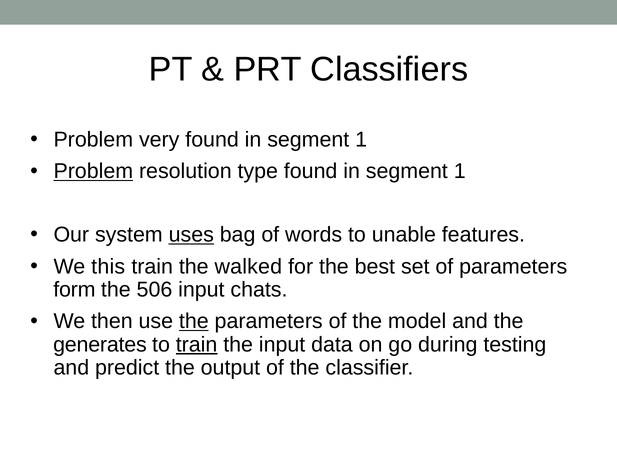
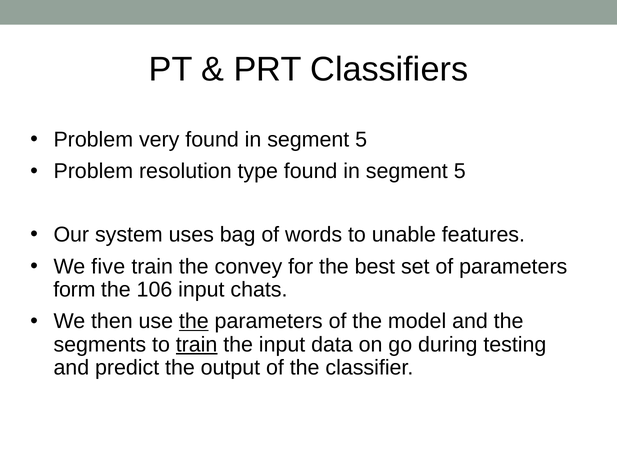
1 at (361, 140): 1 -> 5
Problem at (93, 171) underline: present -> none
1 at (460, 171): 1 -> 5
uses underline: present -> none
this: this -> five
walked: walked -> convey
506: 506 -> 106
generates: generates -> segments
